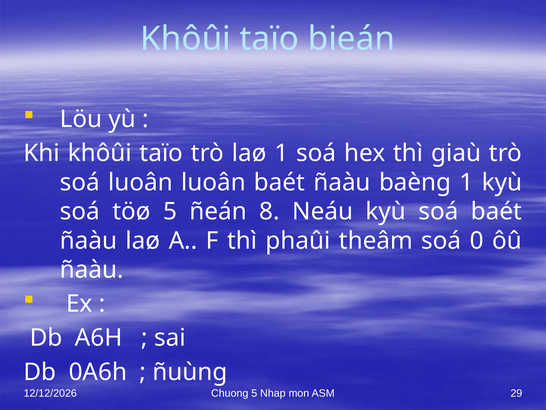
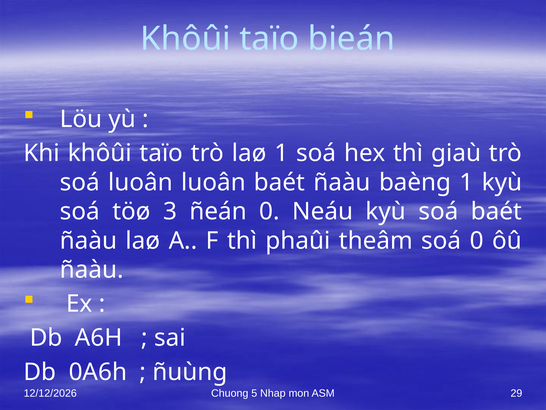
töø 5: 5 -> 3
ñeán 8: 8 -> 0
